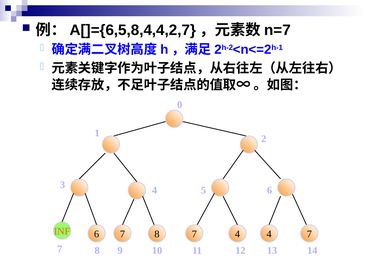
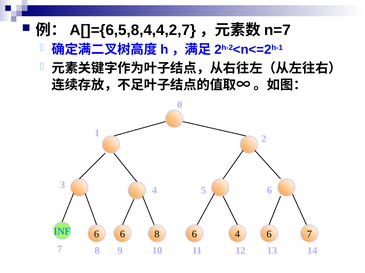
INF colour: orange -> blue
7 at (122, 235): 7 -> 6
8 7: 7 -> 6
4 4: 4 -> 6
